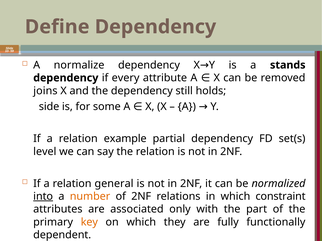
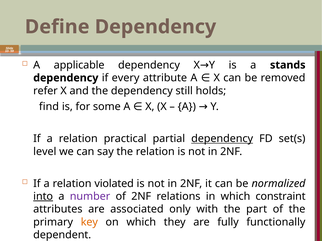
normalize: normalize -> applicable
joins: joins -> refer
side: side -> find
example: example -> practical
dependency at (222, 139) underline: none -> present
general: general -> violated
number colour: orange -> purple
